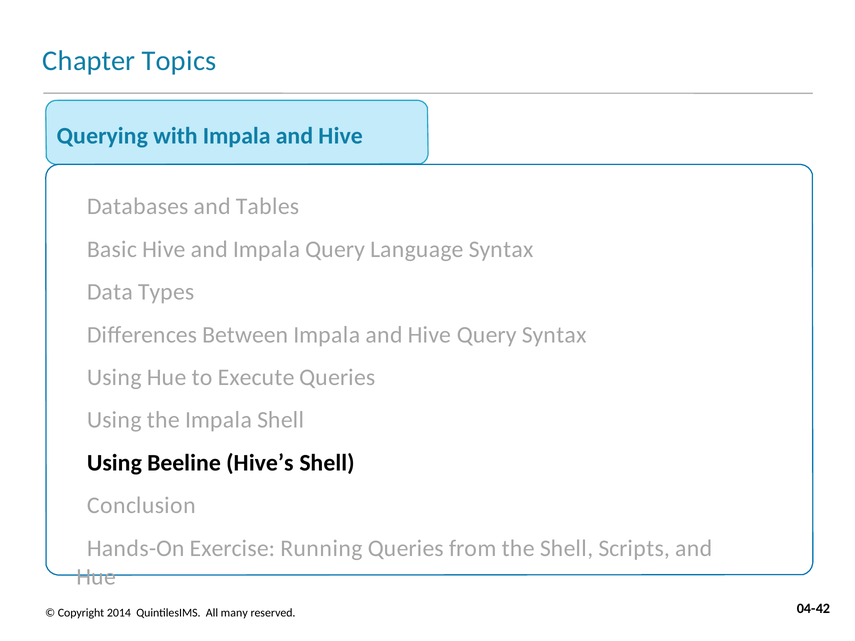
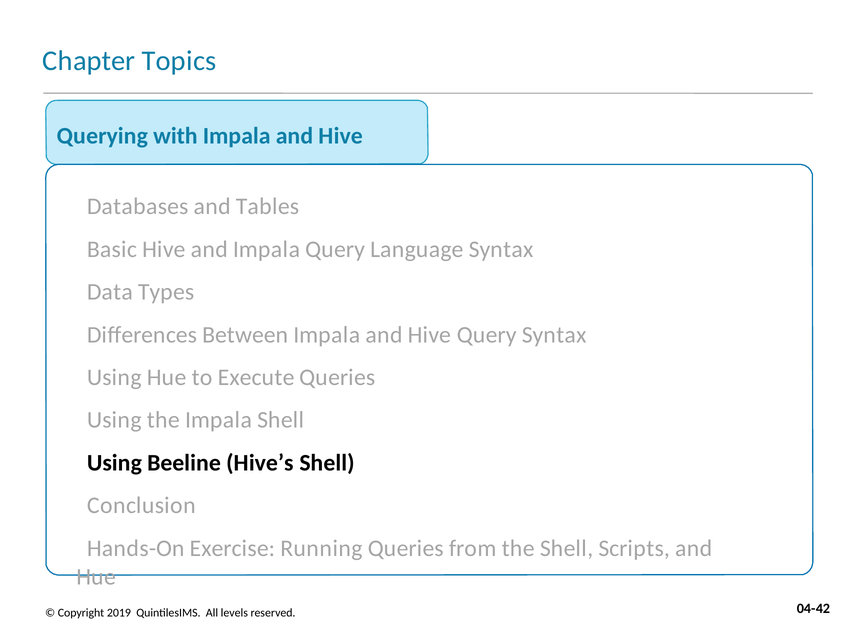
2014: 2014 -> 2019
many: many -> levels
